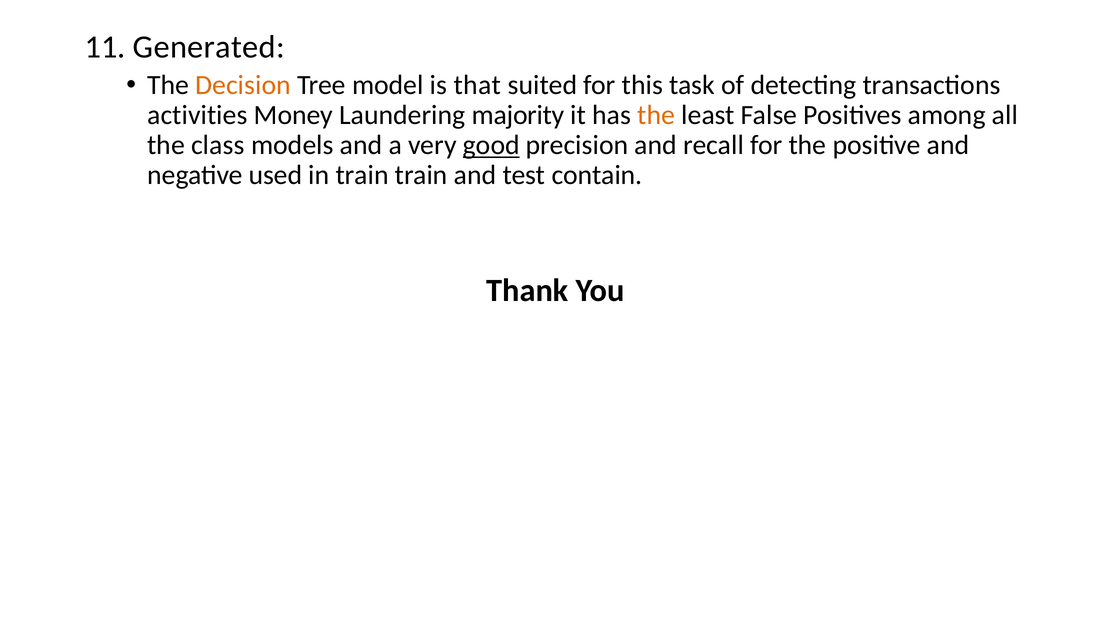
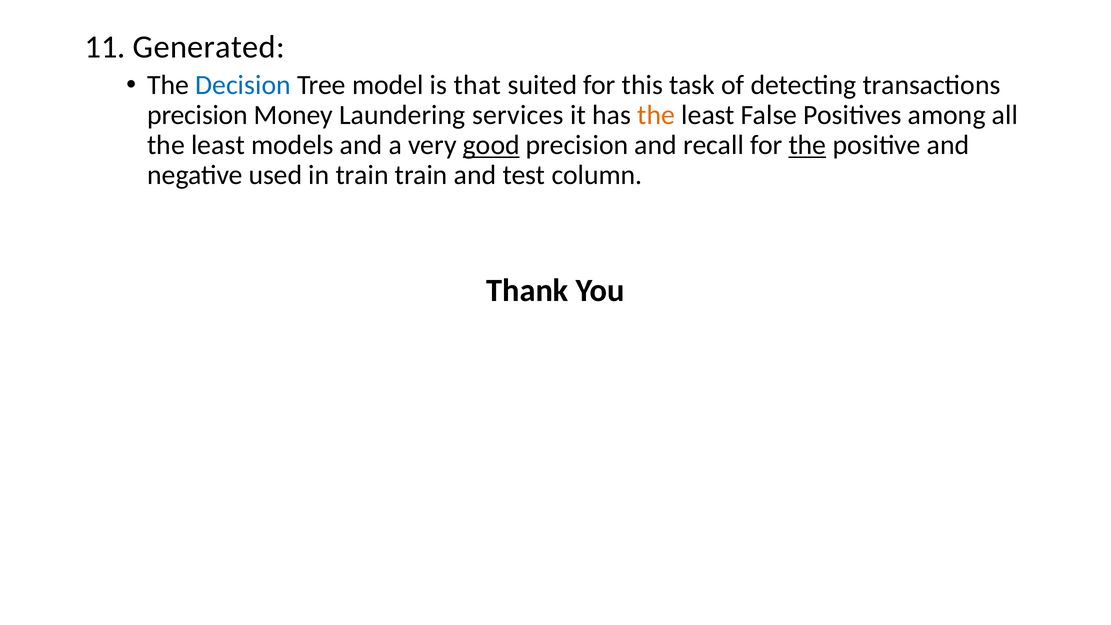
Decision colour: orange -> blue
activities at (197, 115): activities -> precision
majority: majority -> services
class at (218, 145): class -> least
the at (807, 145) underline: none -> present
contain: contain -> column
